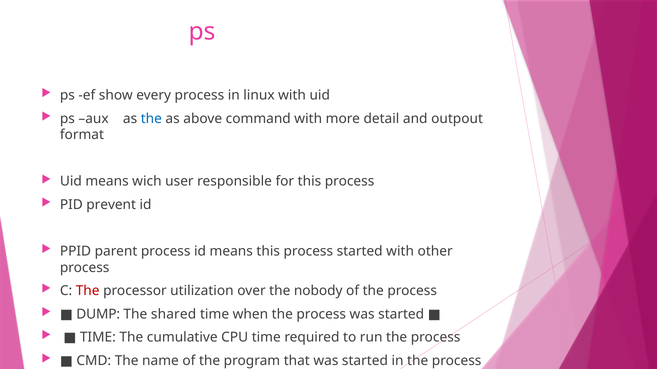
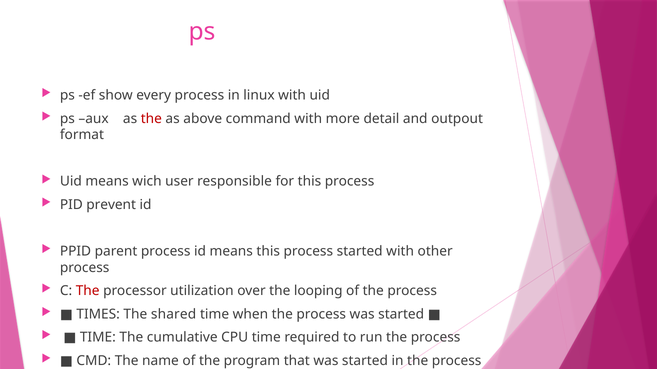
the at (151, 119) colour: blue -> red
nobody: nobody -> looping
DUMP: DUMP -> TIMES
